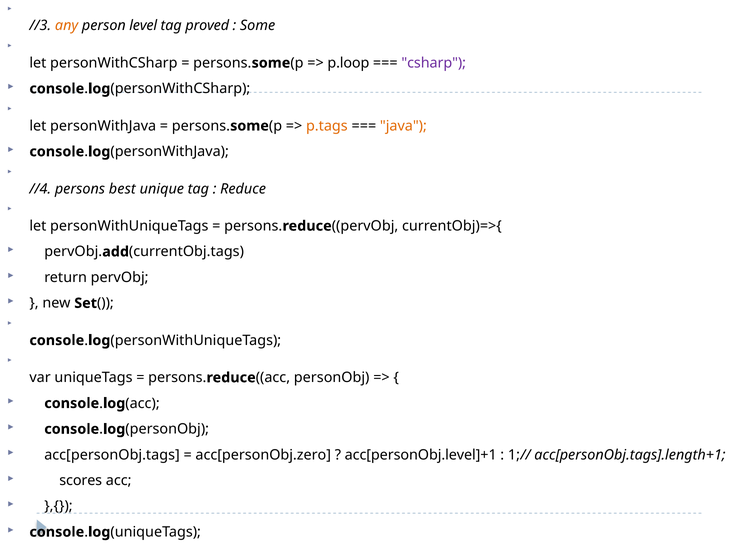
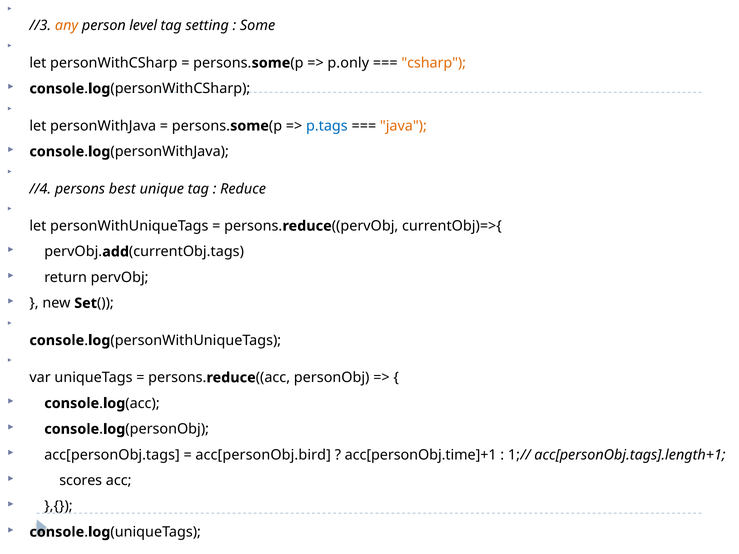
proved: proved -> setting
p.loop: p.loop -> p.only
csharp colour: purple -> orange
p.tags colour: orange -> blue
acc[personObj.zero: acc[personObj.zero -> acc[personObj.bird
acc[personObj.level]+1: acc[personObj.level]+1 -> acc[personObj.time]+1
